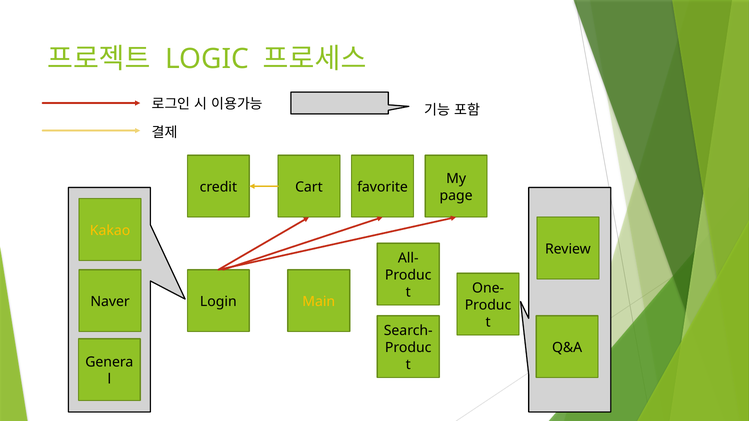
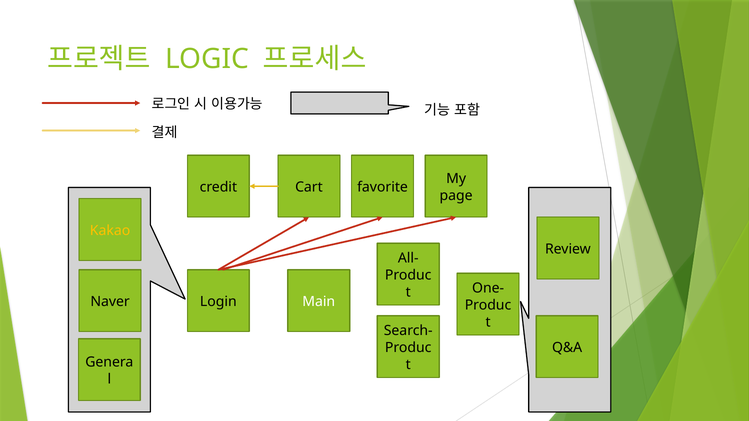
Main colour: yellow -> white
